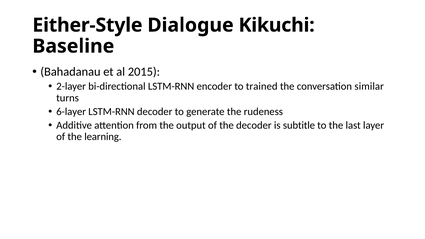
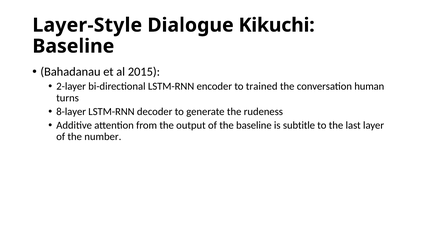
Either-Style: Either-Style -> Layer-Style
similar: similar -> human
6-layer: 6-layer -> 8-layer
the decoder: decoder -> baseline
learning: learning -> number
